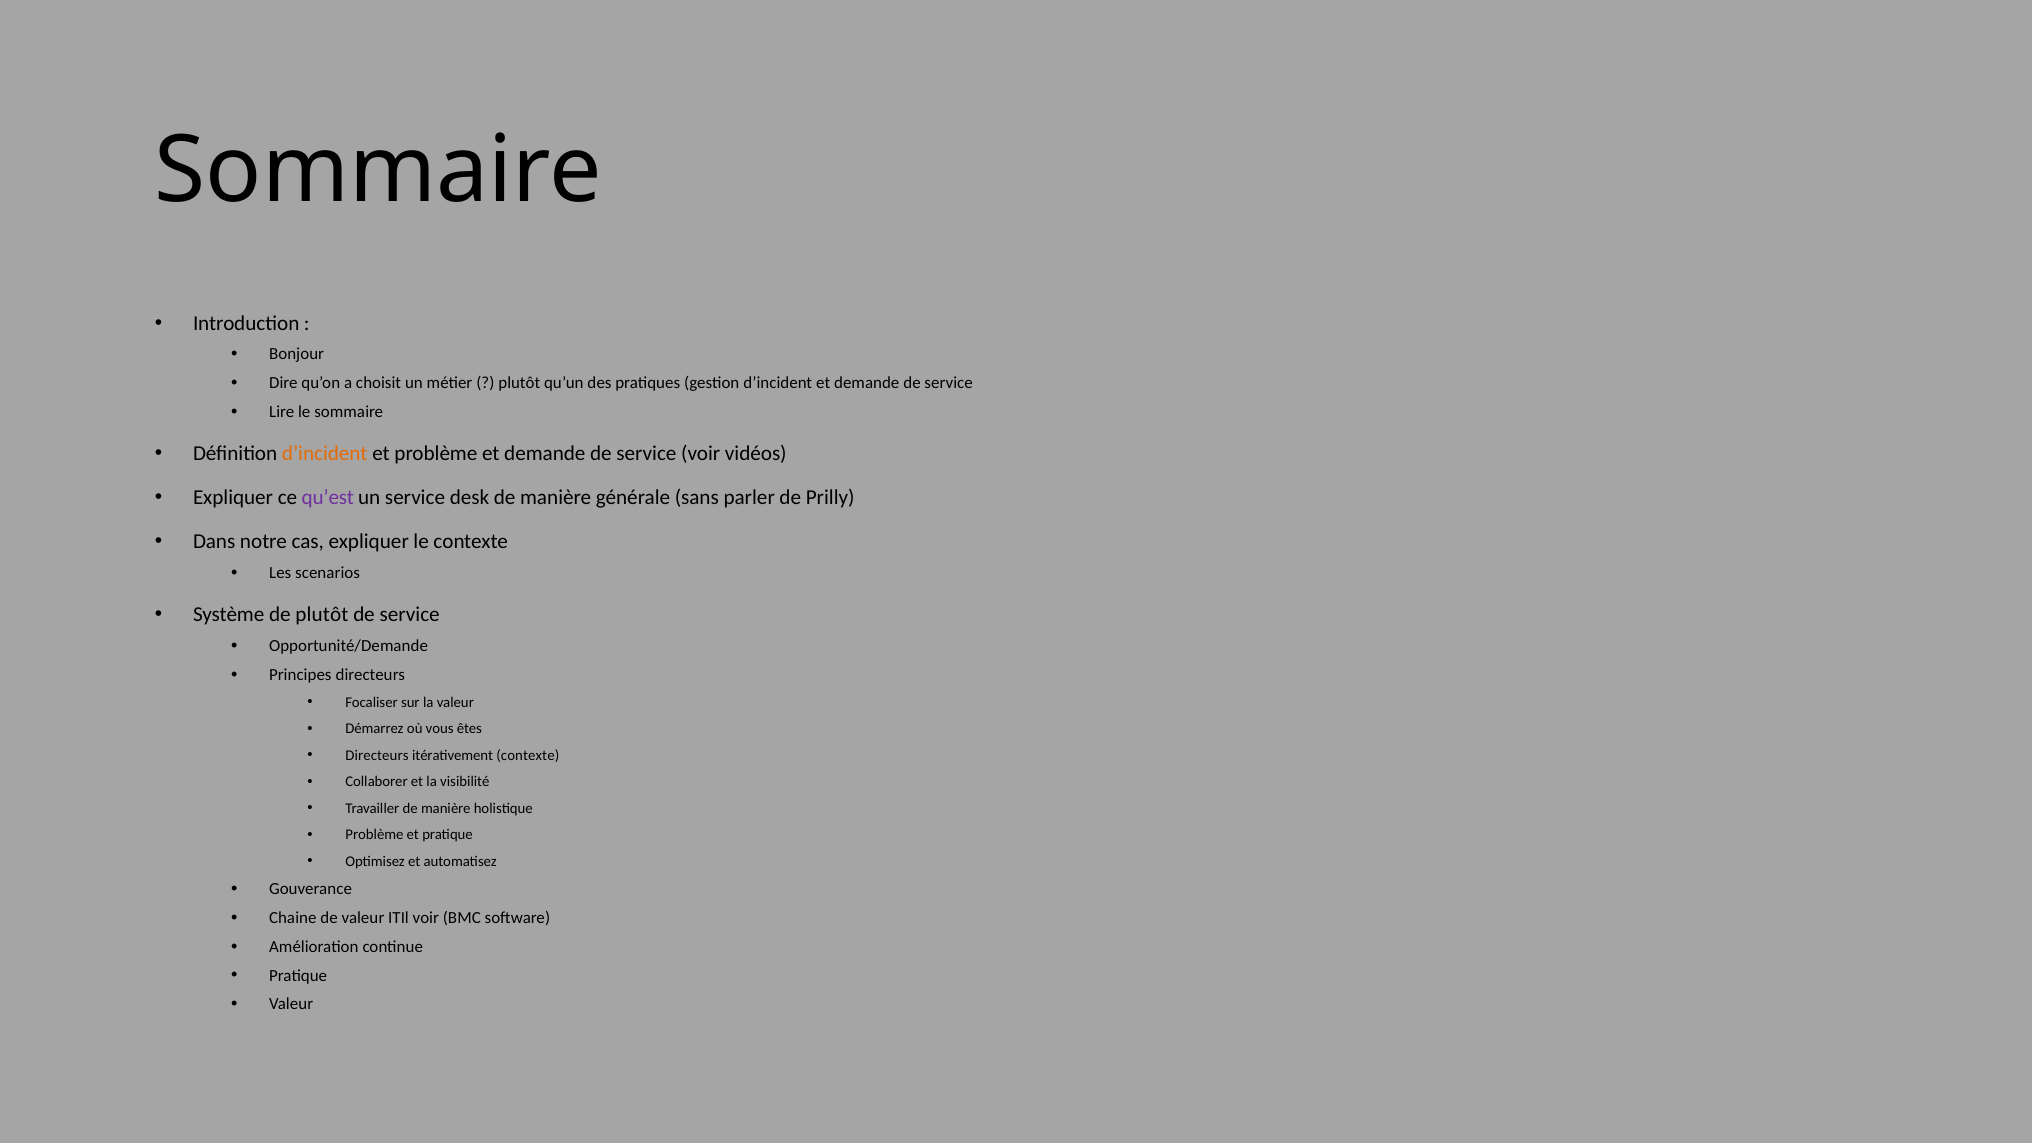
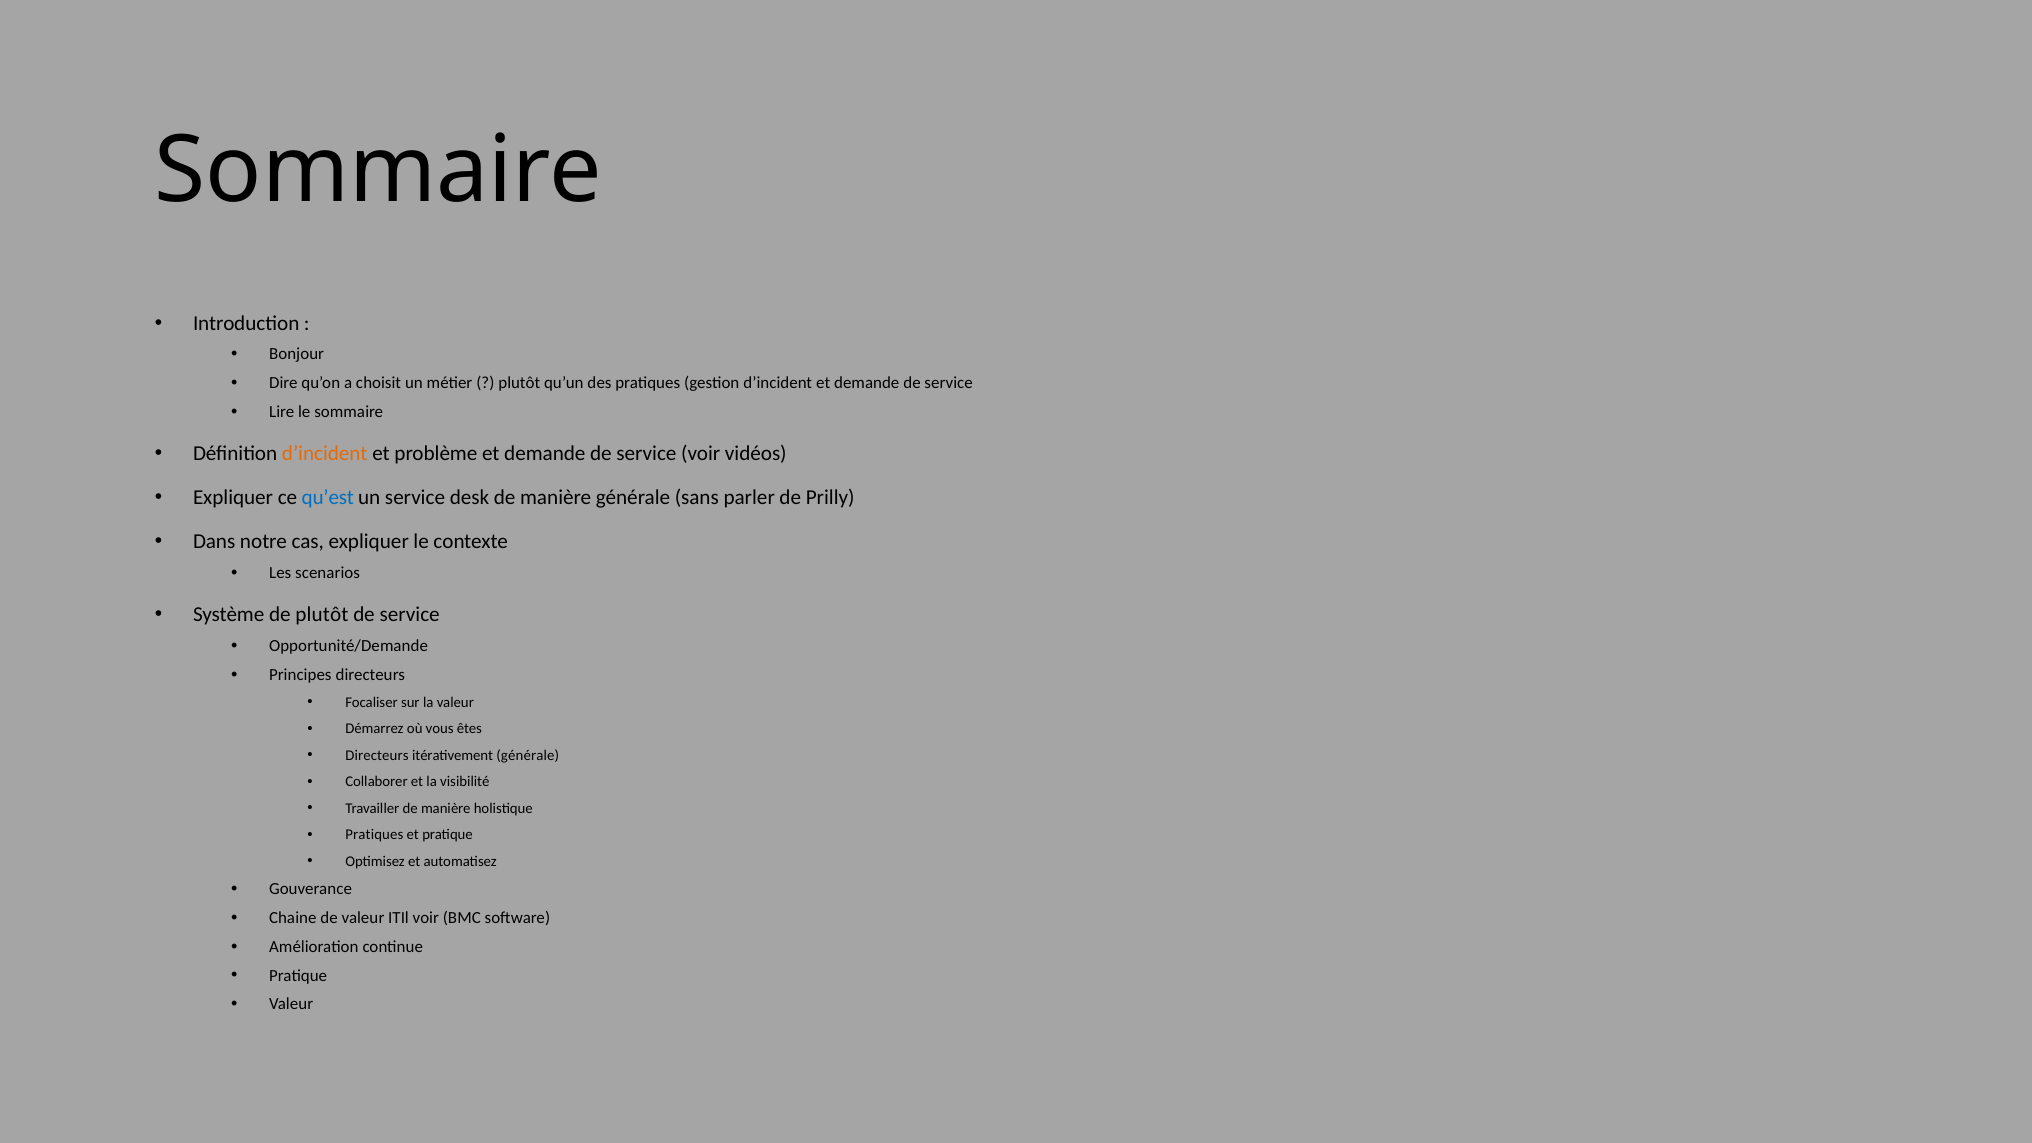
qu’est colour: purple -> blue
itérativement contexte: contexte -> générale
Problème at (375, 835): Problème -> Pratiques
